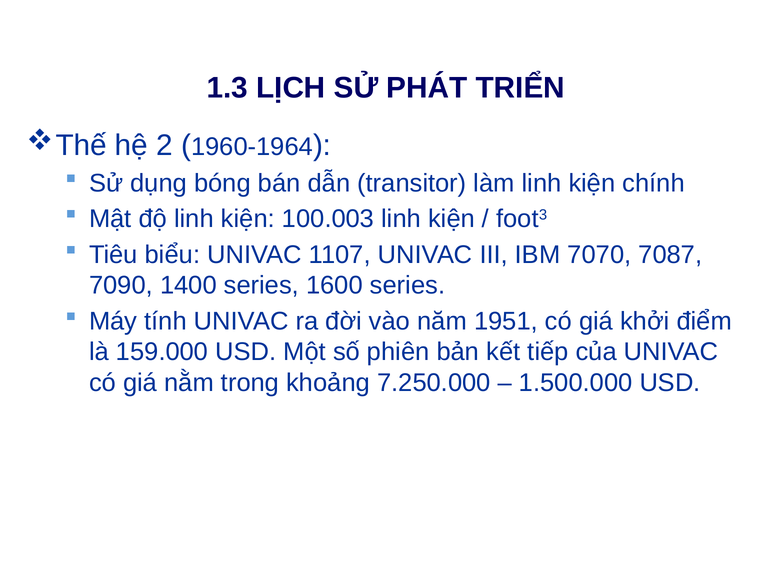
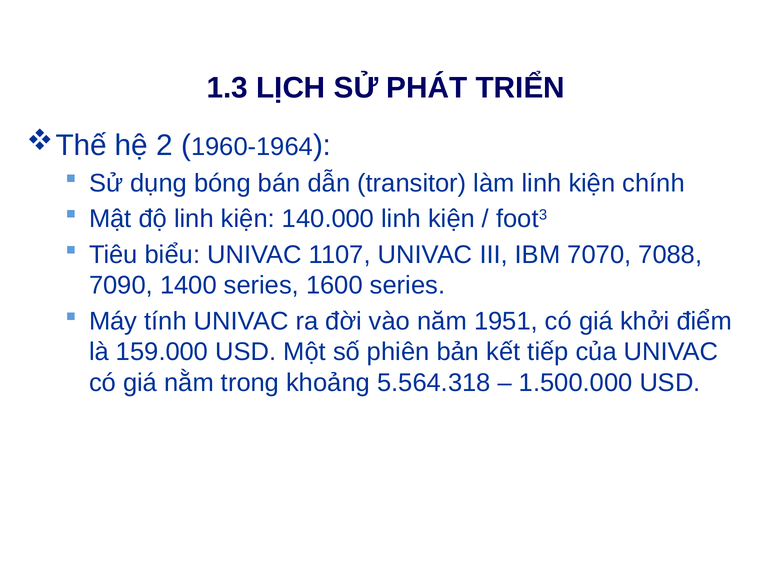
100.003: 100.003 -> 140.000
7087: 7087 -> 7088
7.250.000: 7.250.000 -> 5.564.318
